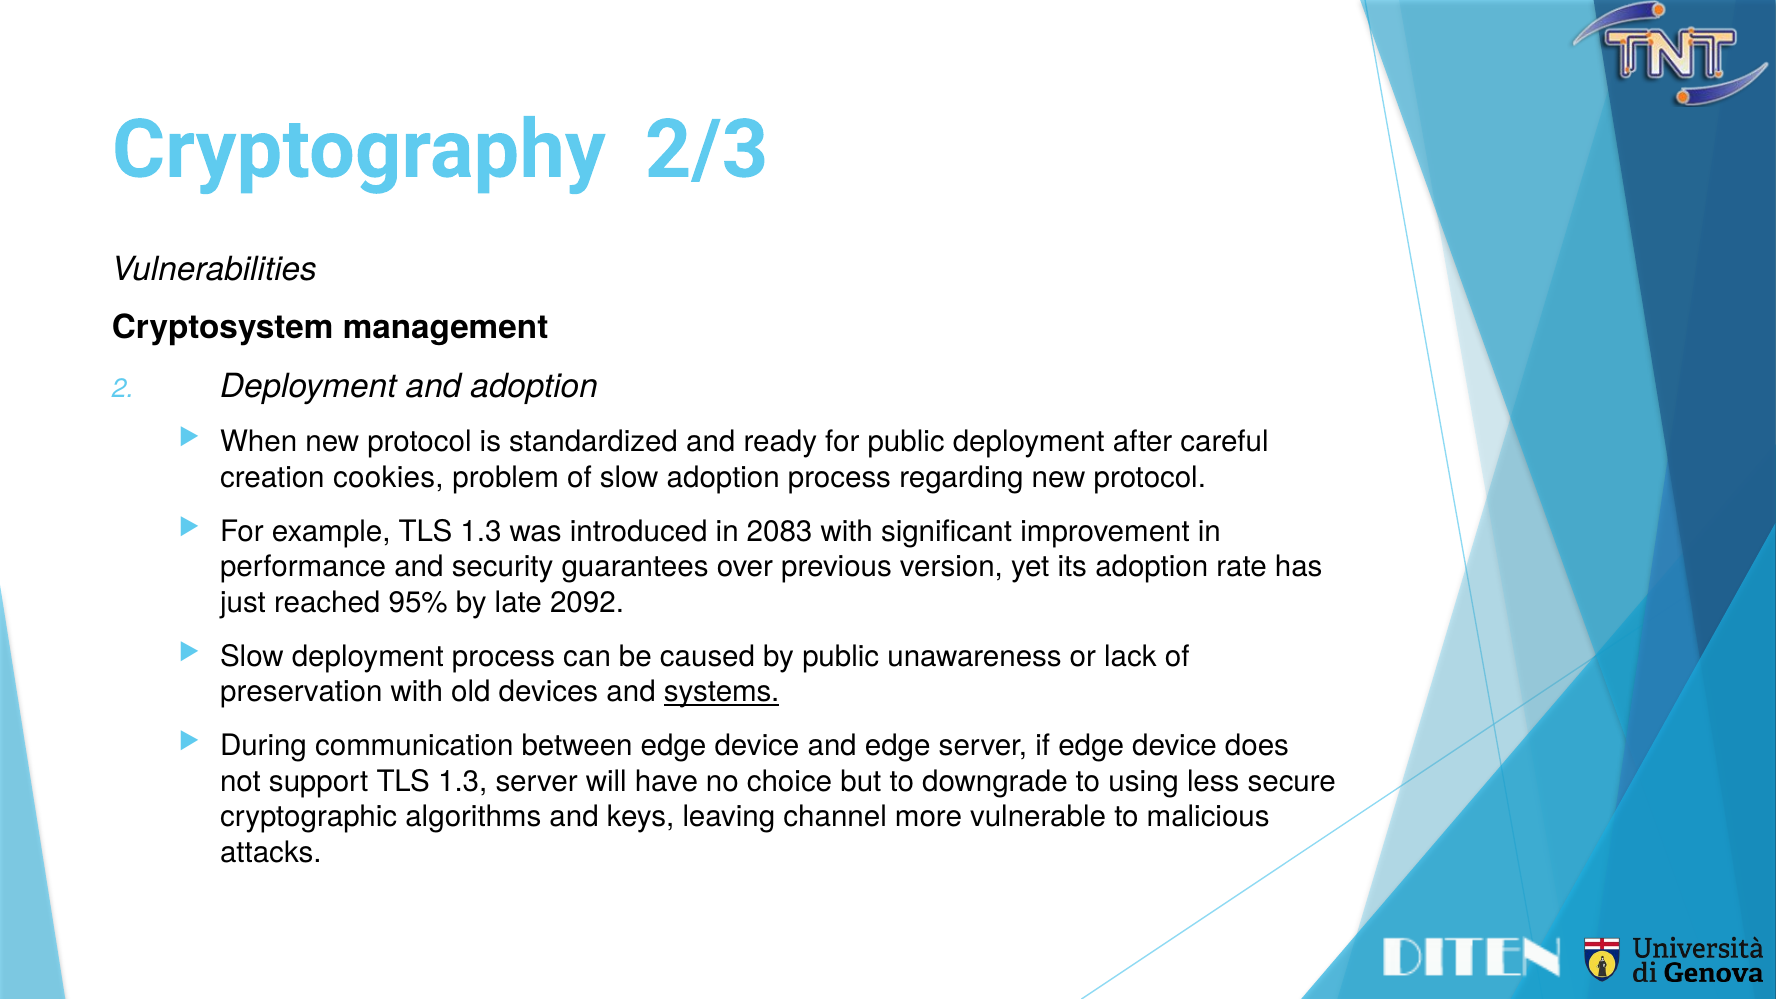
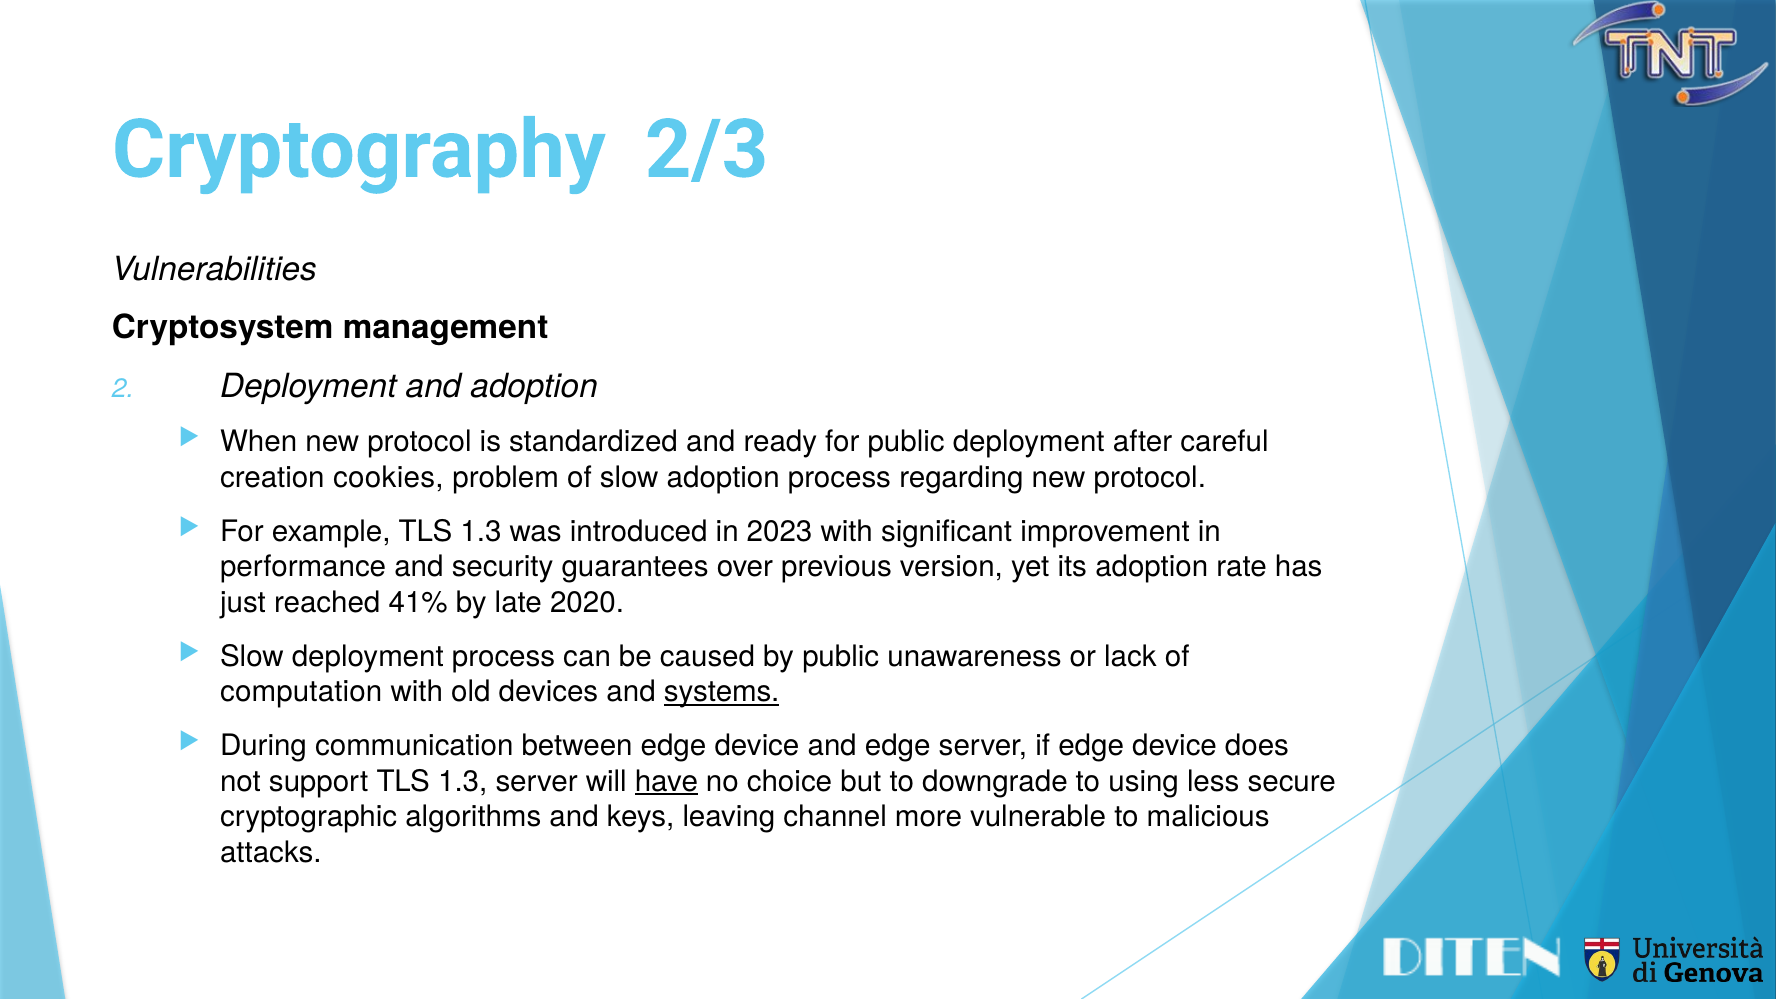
2083: 2083 -> 2023
95%: 95% -> 41%
2092: 2092 -> 2020
preservation: preservation -> computation
have underline: none -> present
